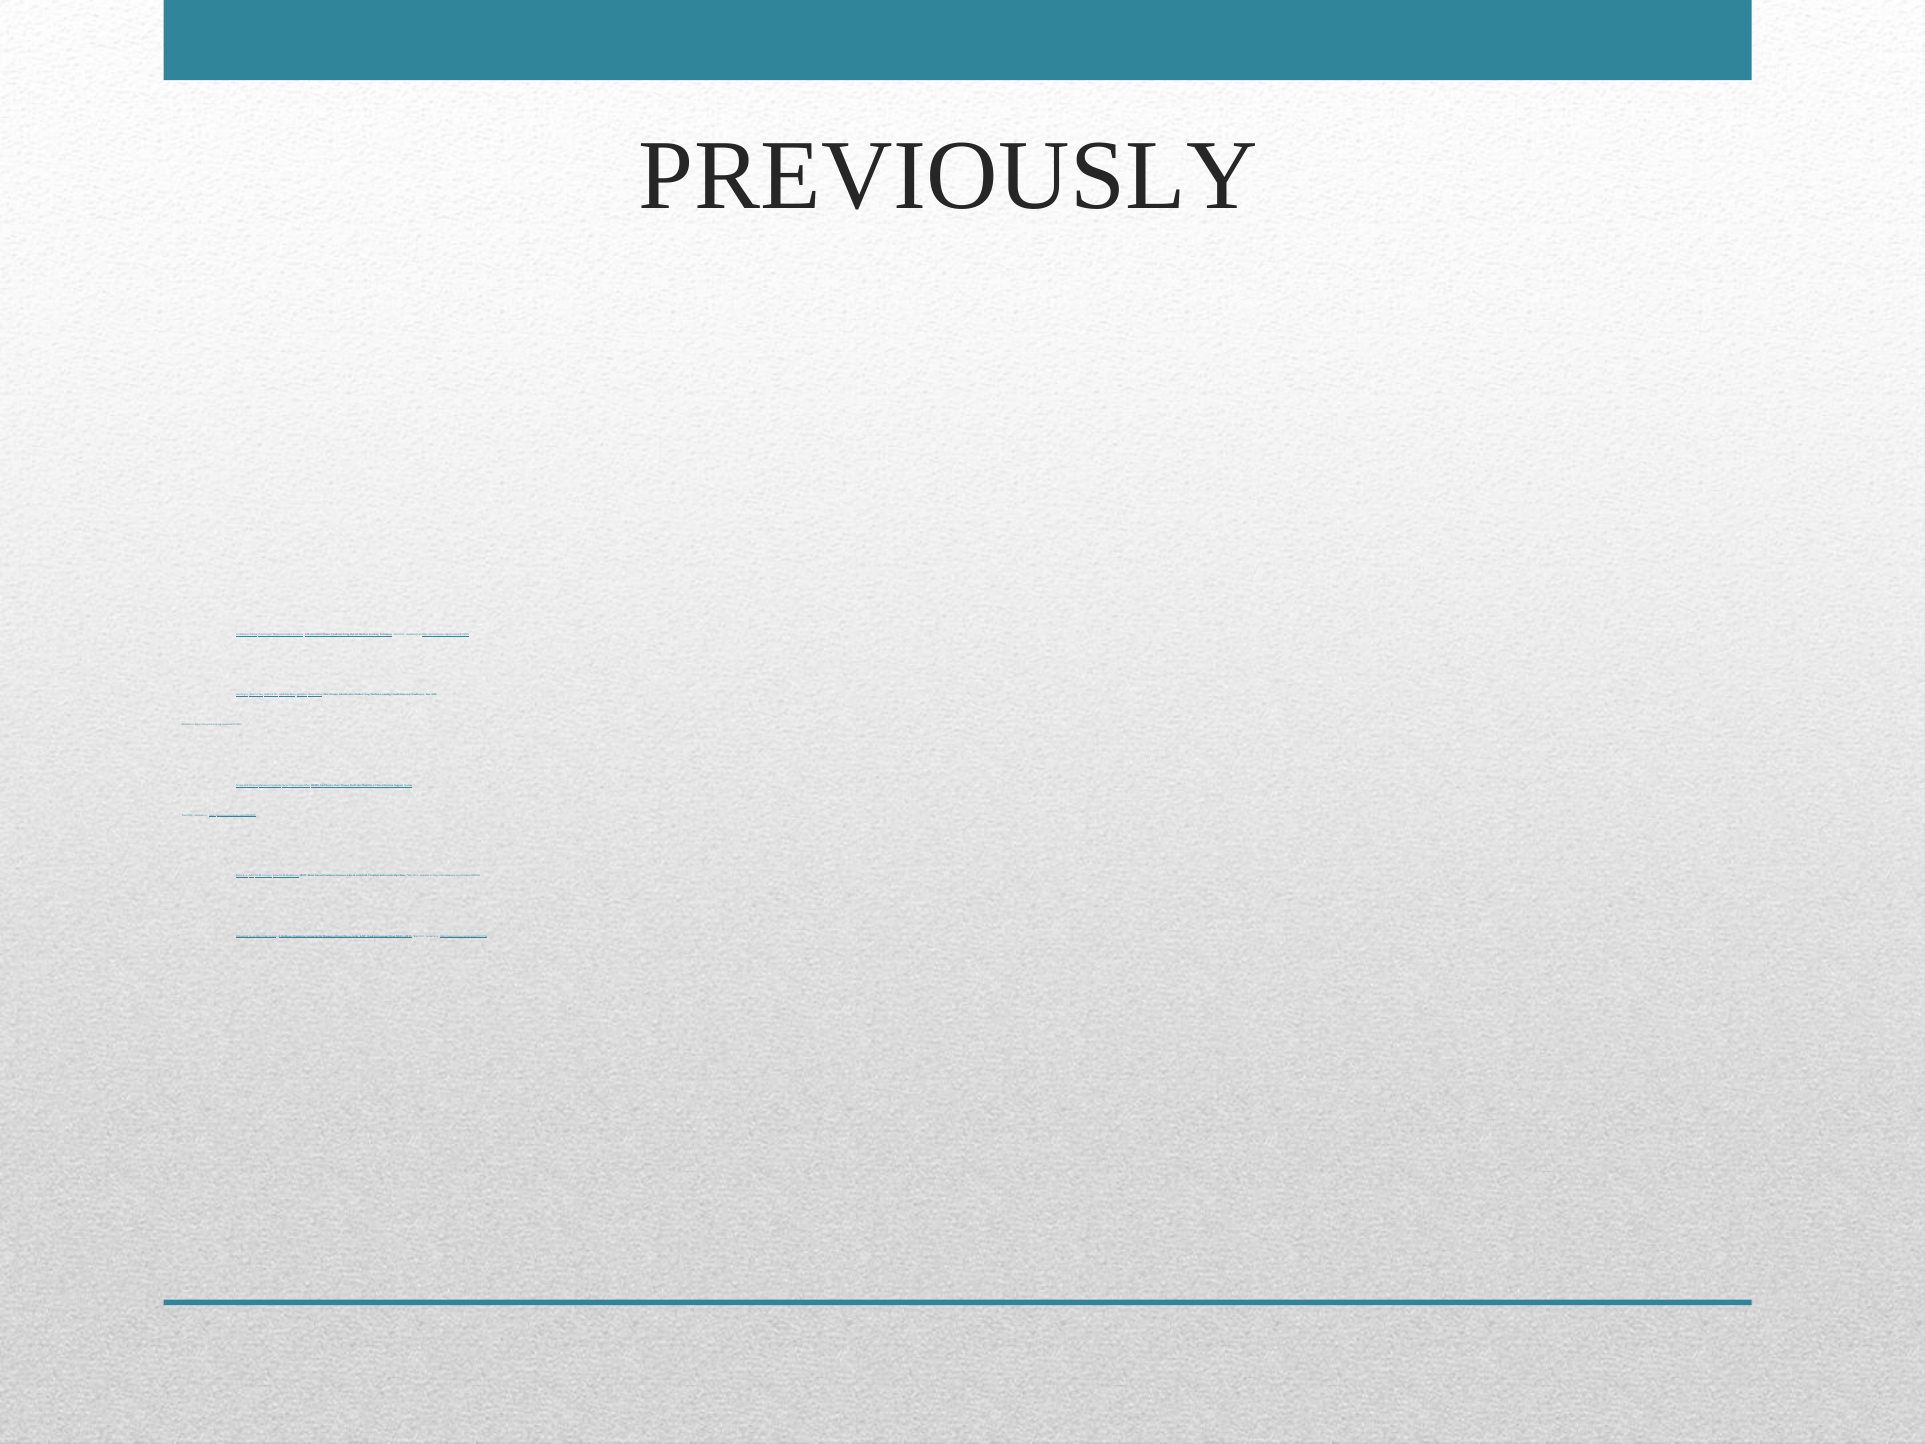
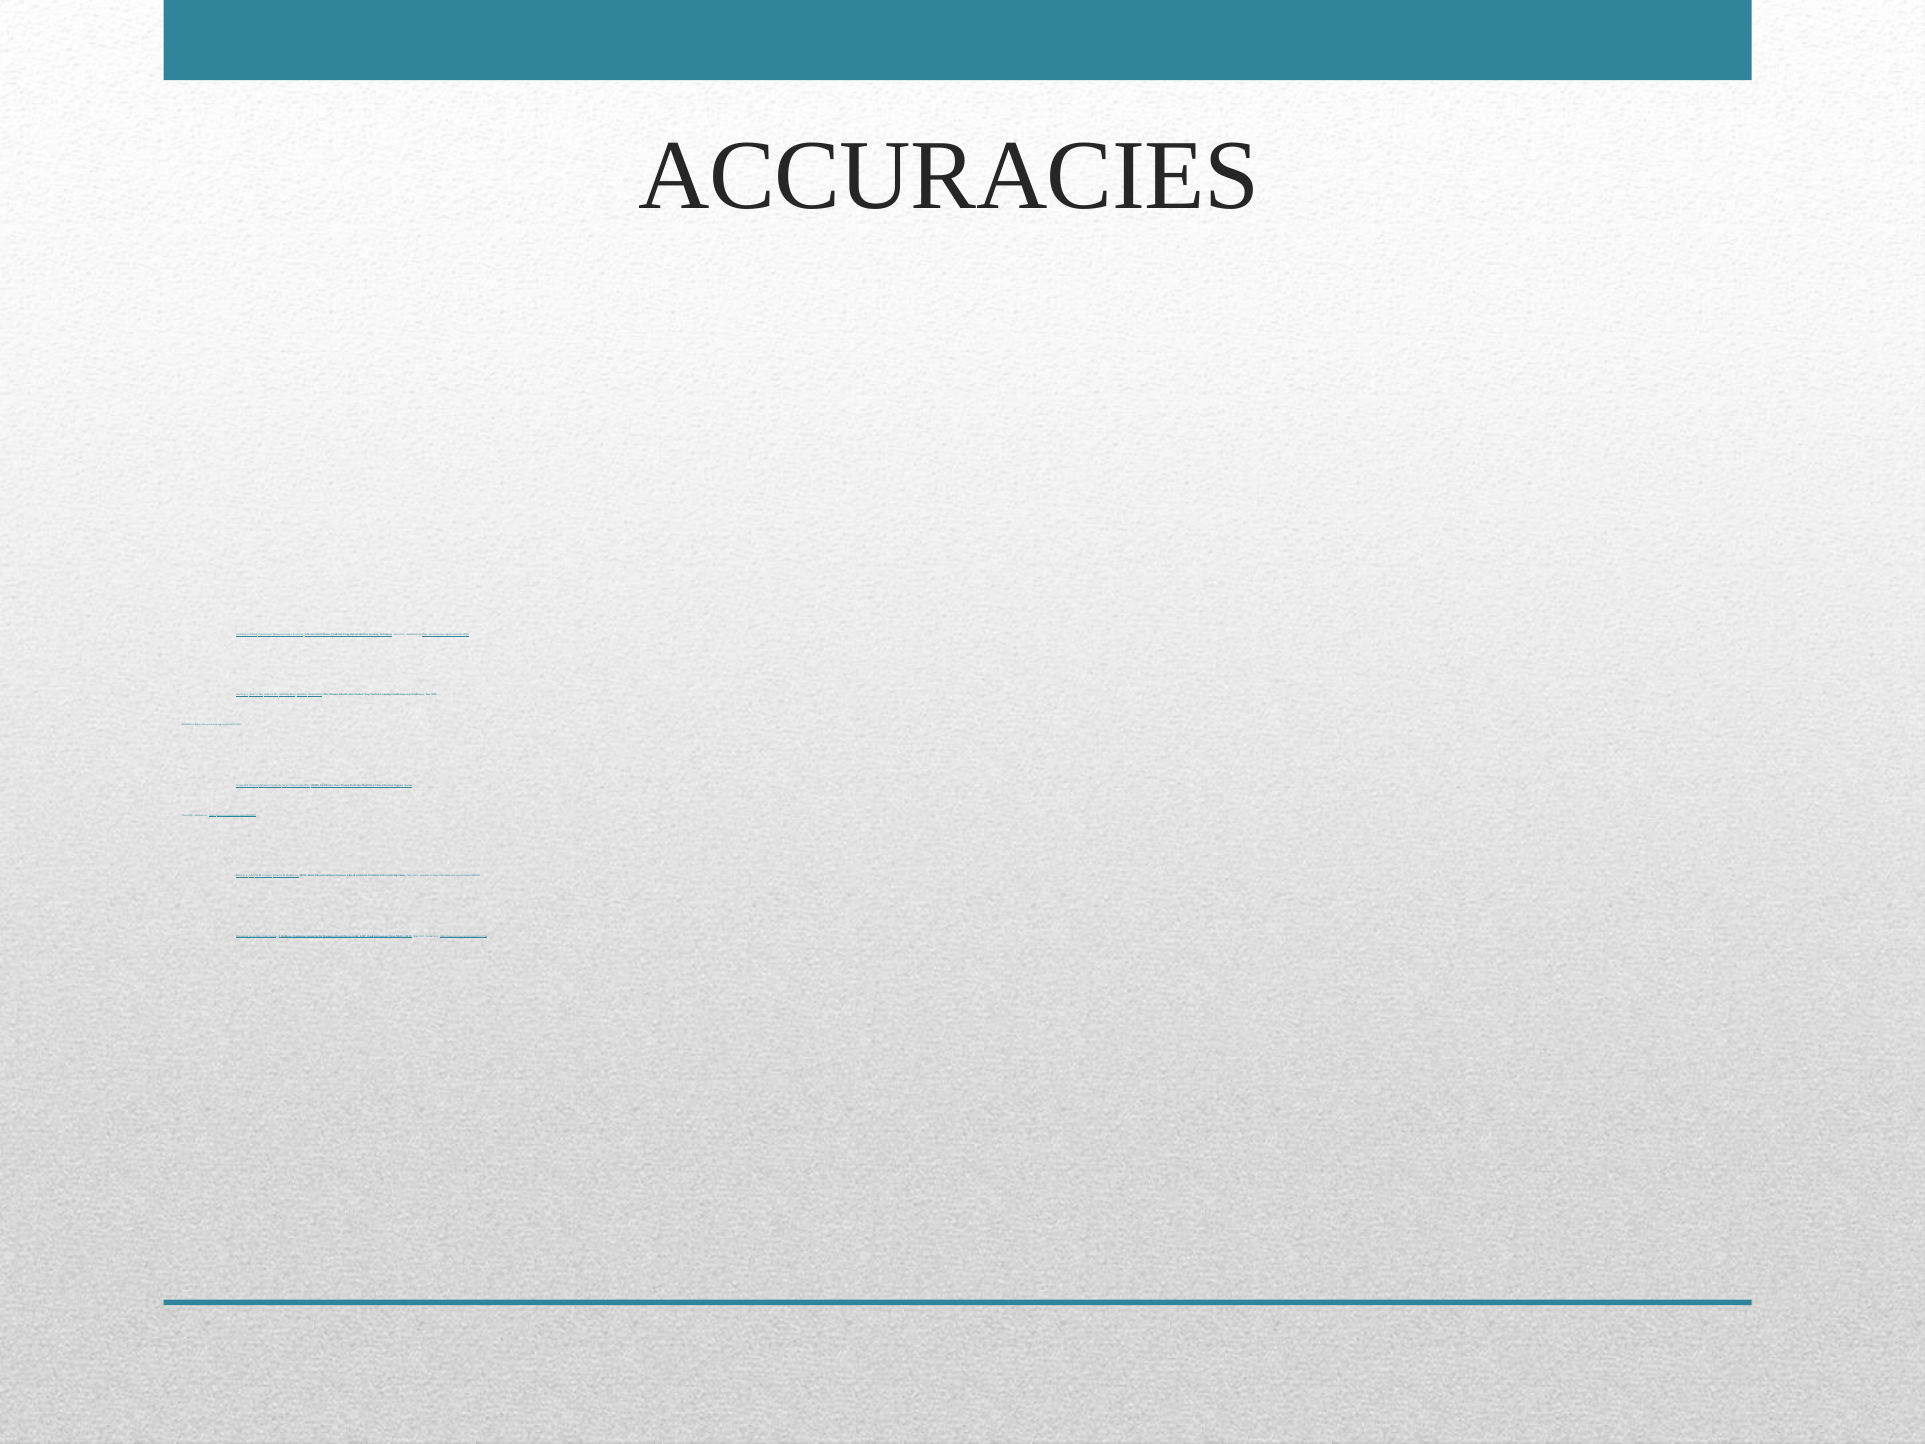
PREVIOUSLY: PREVIOUSLY -> ACCURACIES
